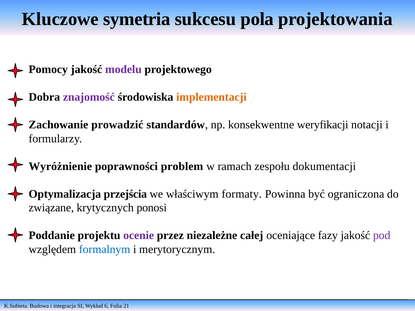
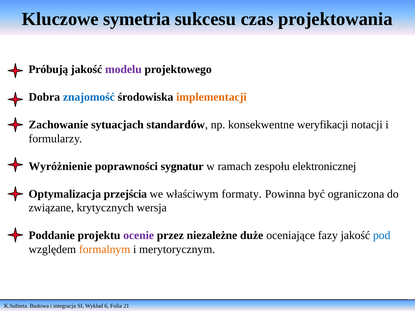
pola: pola -> czas
Pomocy: Pomocy -> Próbują
znajomość colour: purple -> blue
prowadzić: prowadzić -> sytuacjach
problem: problem -> sygnatur
dokumentacji: dokumentacji -> elektronicznej
ponosi: ponosi -> wersja
całej: całej -> duże
pod colour: purple -> blue
formalnym colour: blue -> orange
